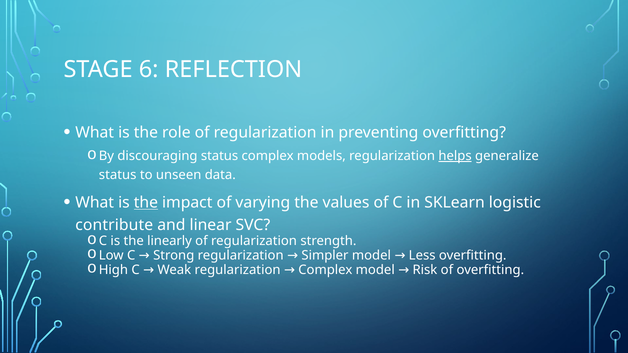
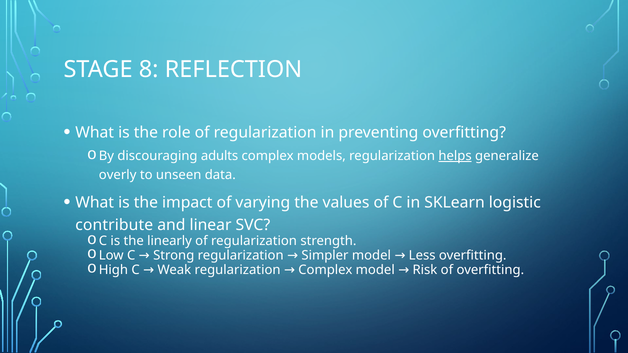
6: 6 -> 8
discouraging status: status -> adults
status at (118, 175): status -> overly
the at (146, 203) underline: present -> none
